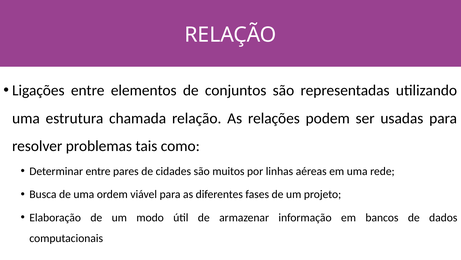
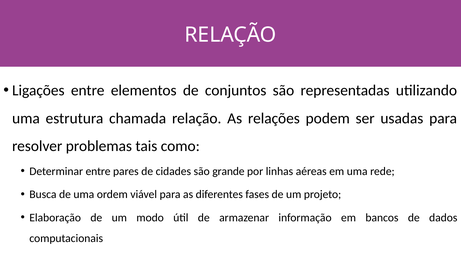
muitos: muitos -> grande
